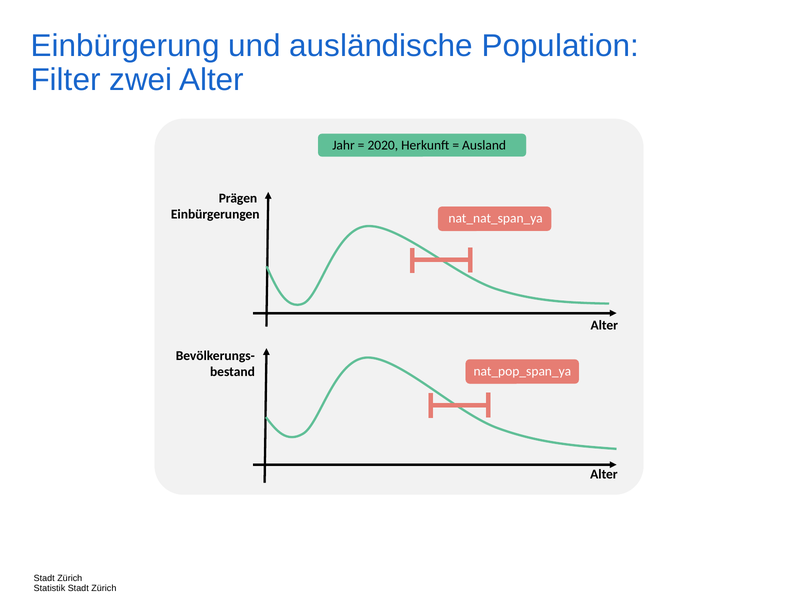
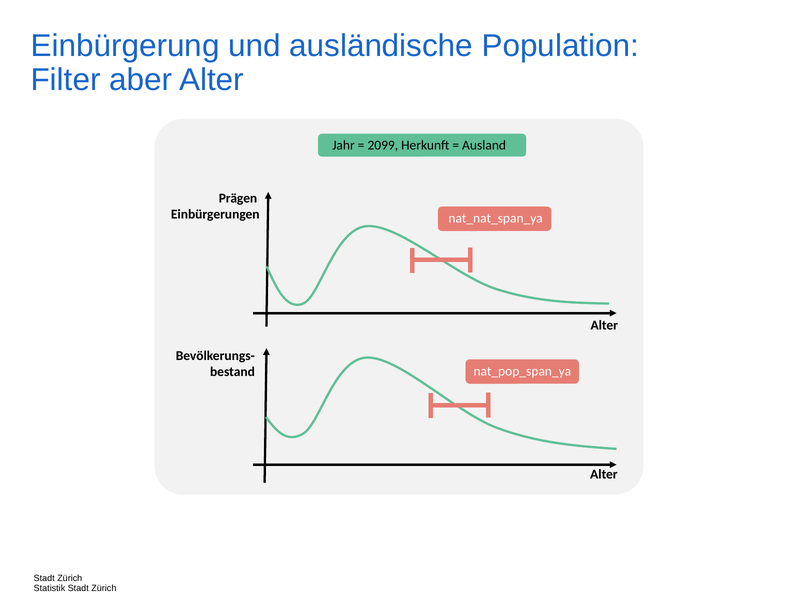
zwei: zwei -> aber
2020: 2020 -> 2099
